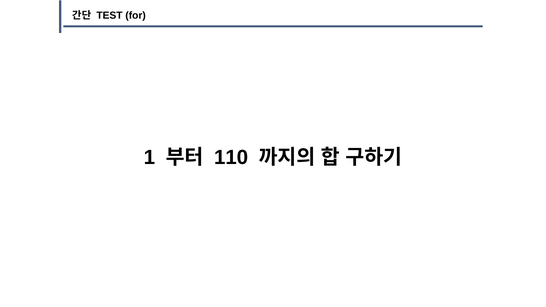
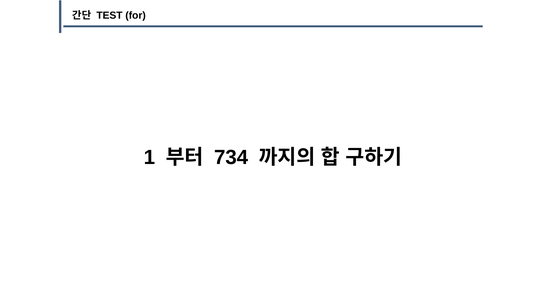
110: 110 -> 734
